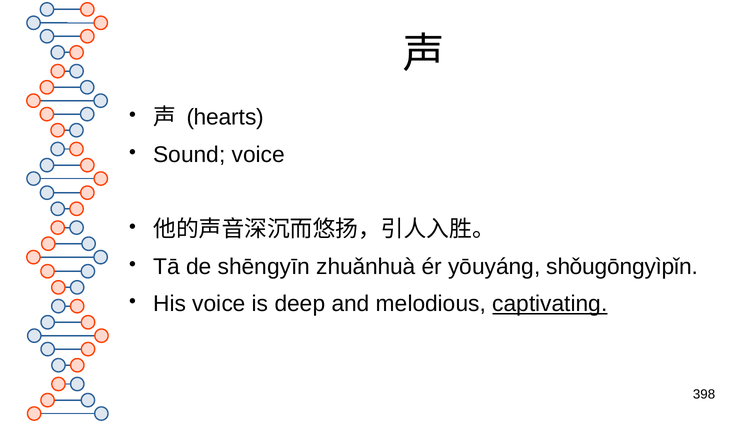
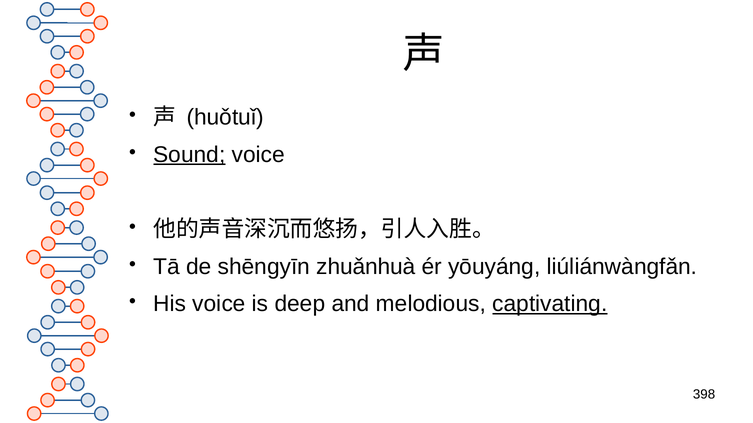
hearts: hearts -> huǒtuǐ
Sound underline: none -> present
shǒugōngyìpǐn: shǒugōngyìpǐn -> liúliánwàngfǎn
